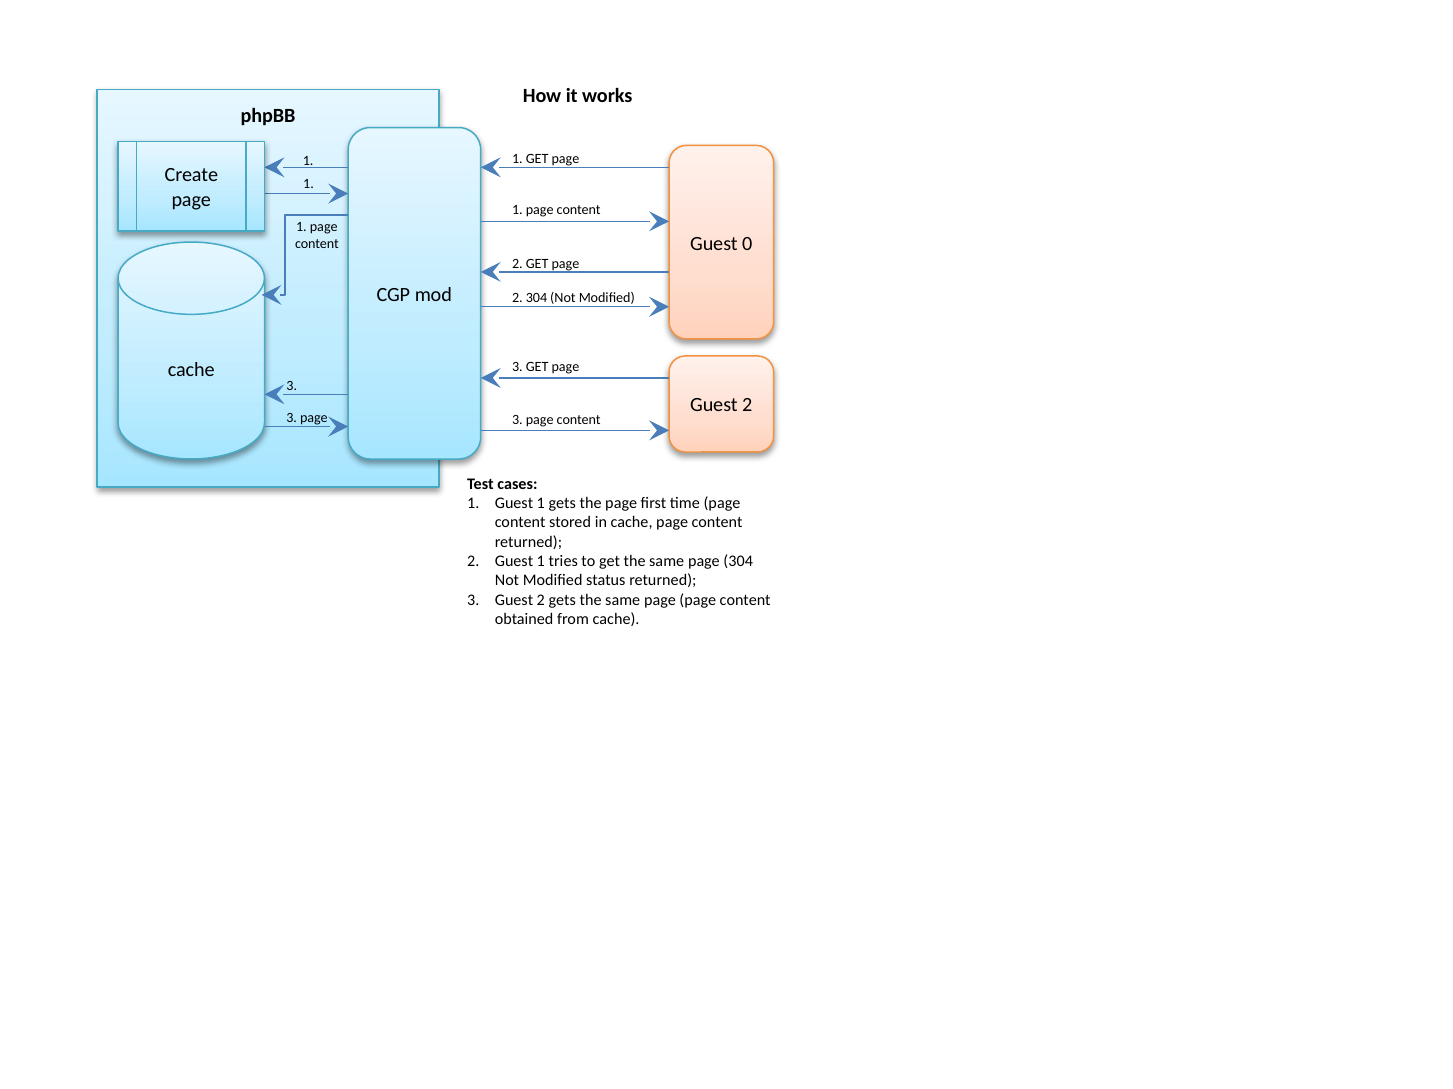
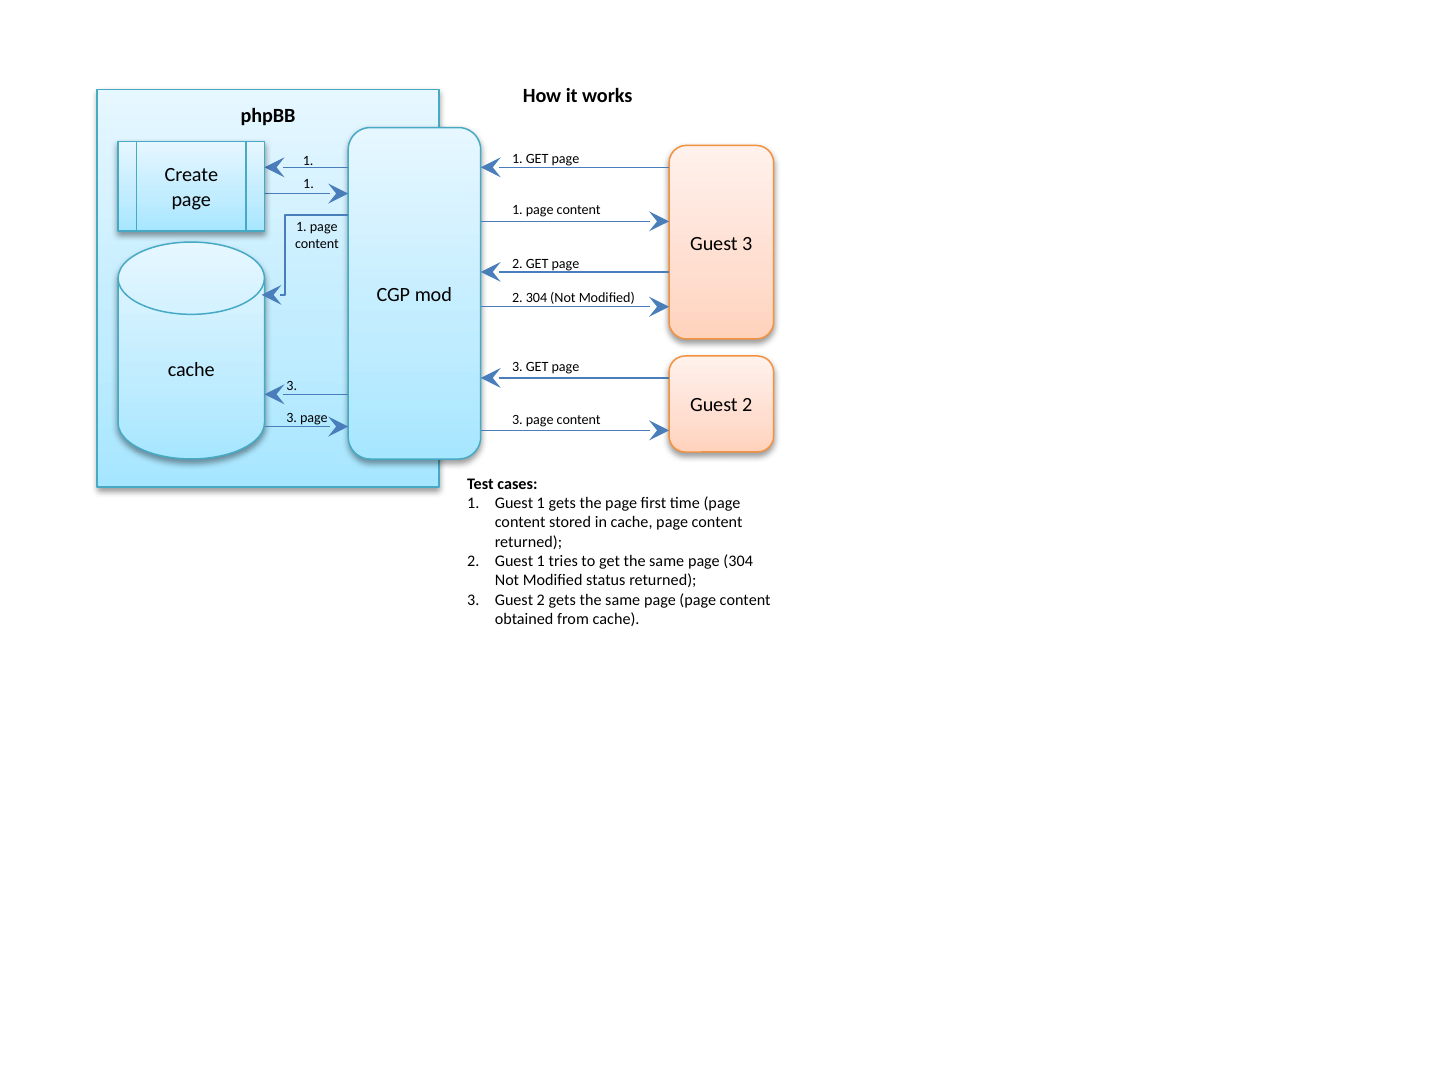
Guest 0: 0 -> 3
